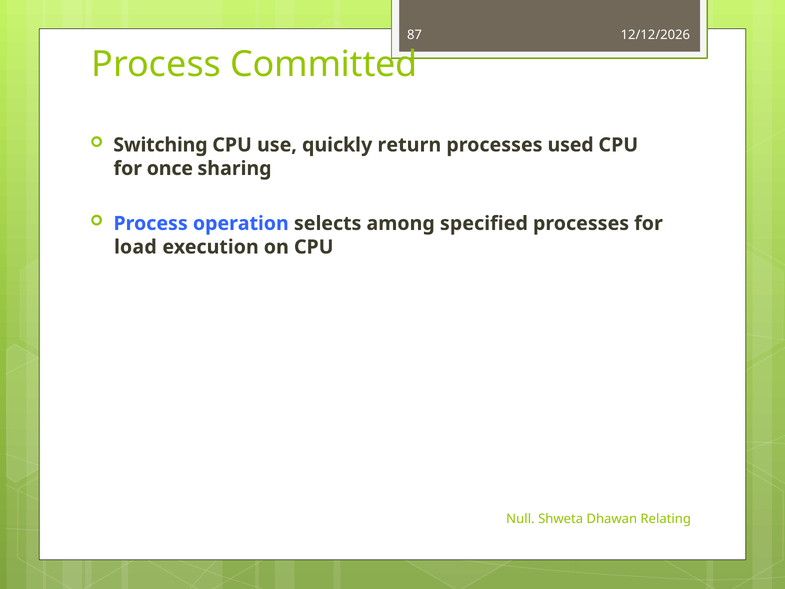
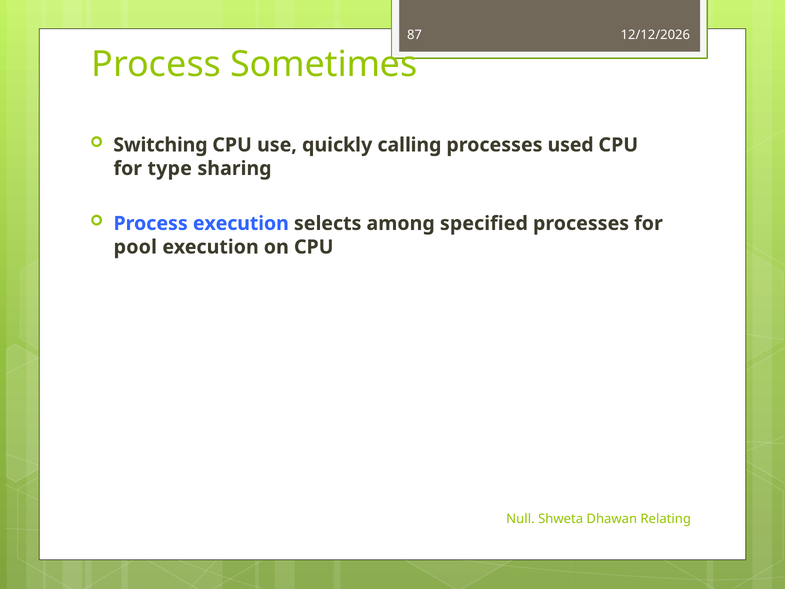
Committed: Committed -> Sometimes
return: return -> calling
once: once -> type
Process operation: operation -> execution
load: load -> pool
